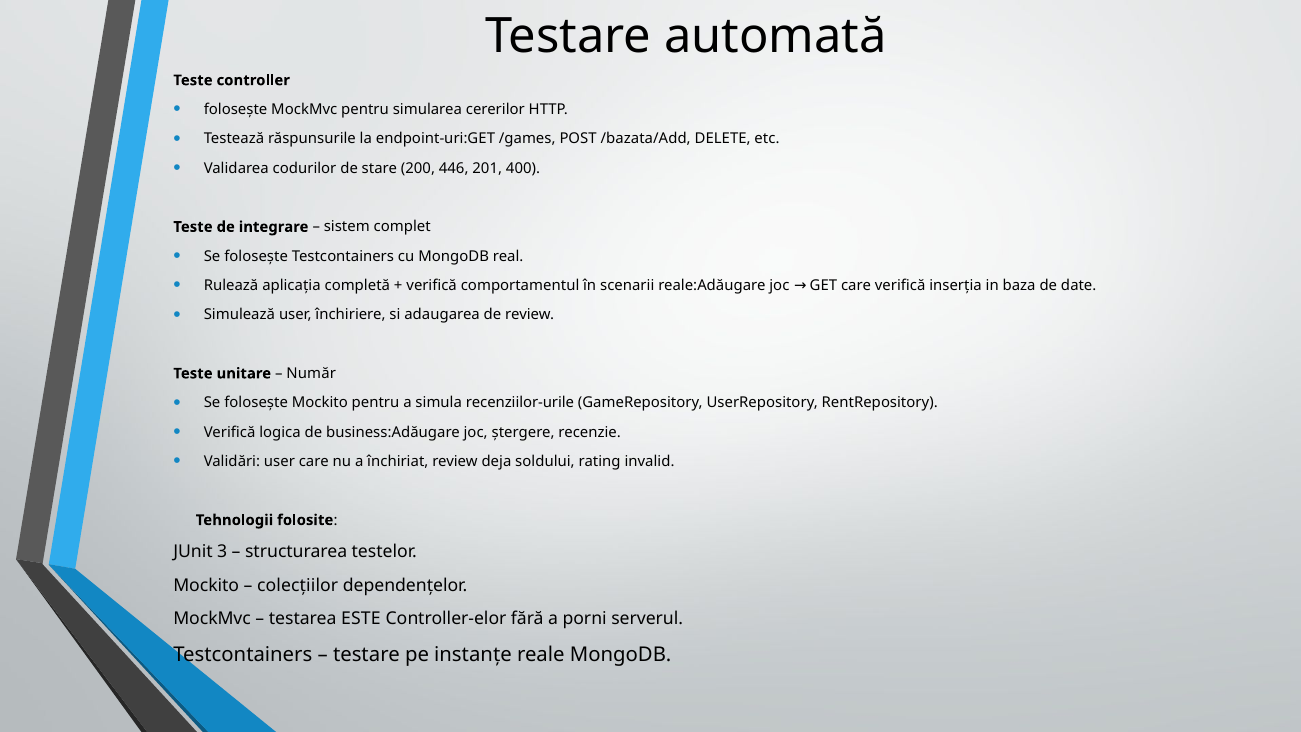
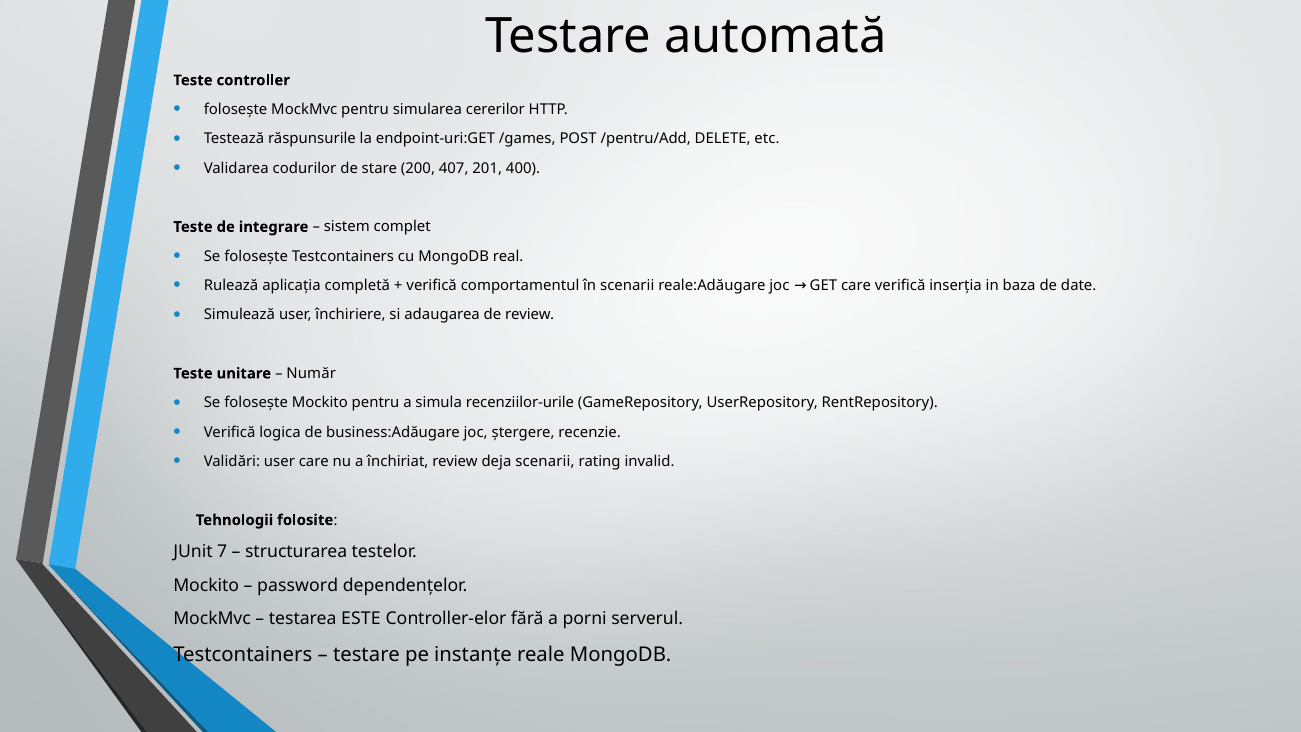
/bazata/Add: /bazata/Add -> /pentru/Add
446: 446 -> 407
deja soldului: soldului -> scenarii
3: 3 -> 7
colecțiilor: colecțiilor -> password
